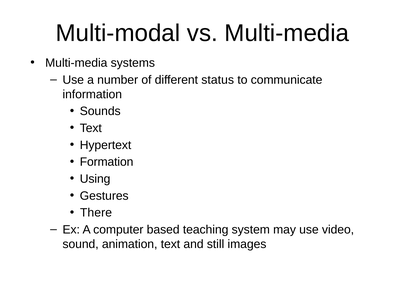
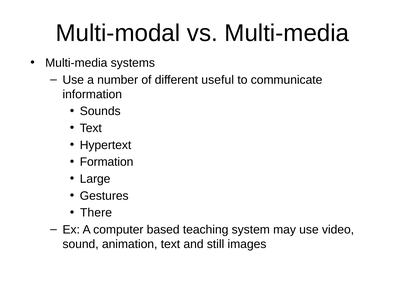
status: status -> useful
Using: Using -> Large
